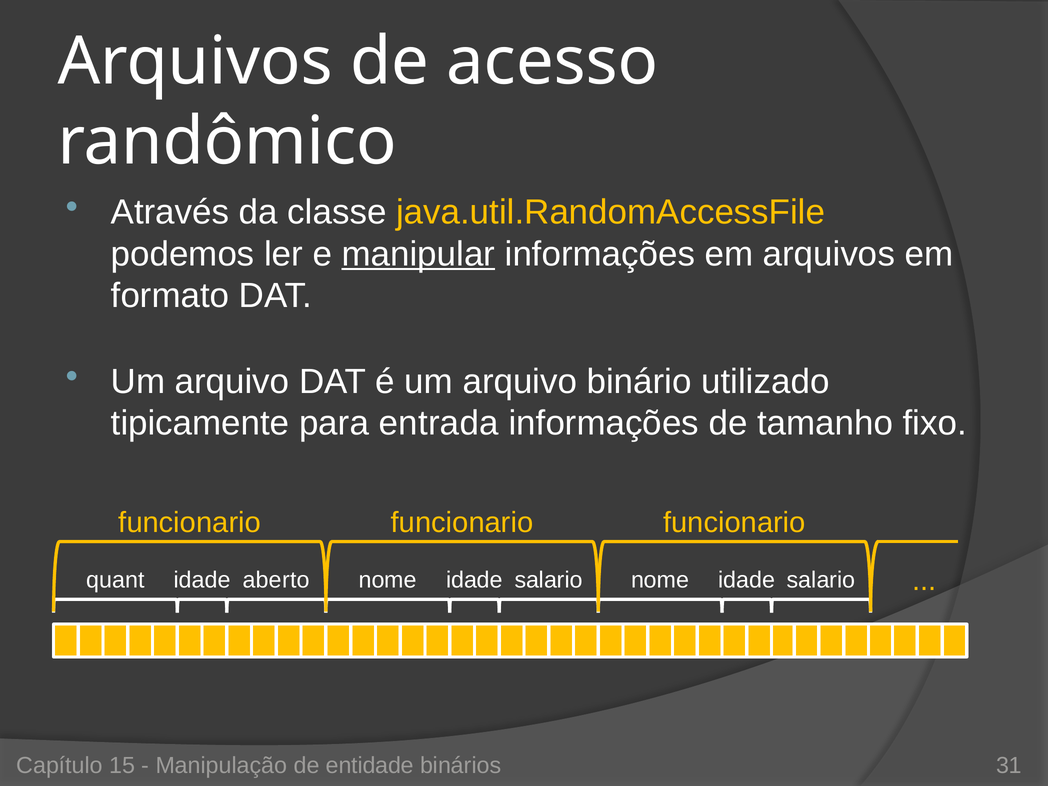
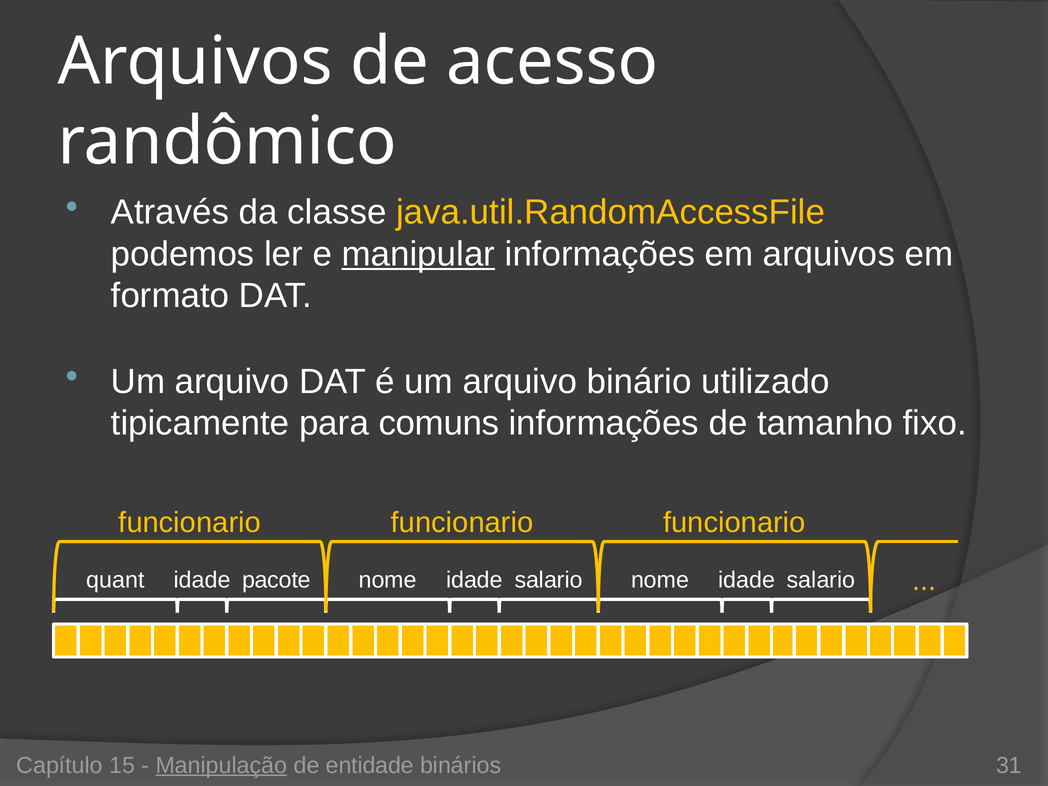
entrada: entrada -> comuns
aberto: aberto -> pacote
Manipulação underline: none -> present
